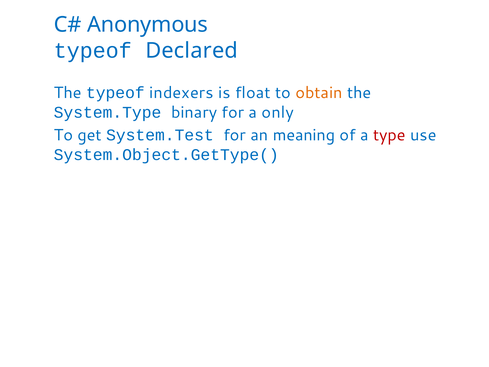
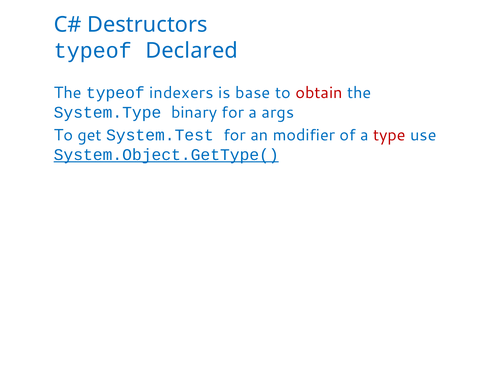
Anonymous: Anonymous -> Destructors
float: float -> base
obtain colour: orange -> red
only: only -> args
meaning: meaning -> modifier
System.Object.GetType( underline: none -> present
